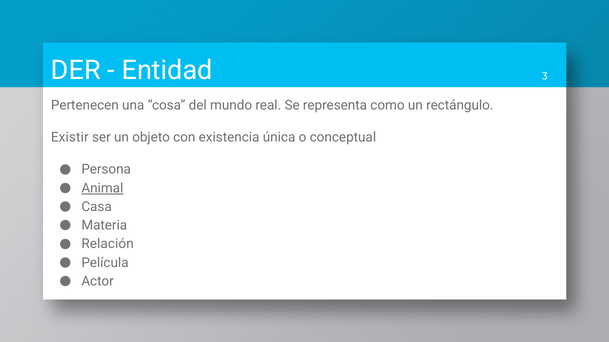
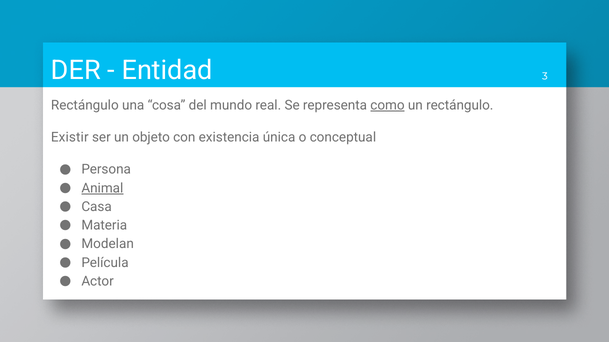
Pertenecen at (85, 105): Pertenecen -> Rectángulo
como underline: none -> present
Relación: Relación -> Modelan
